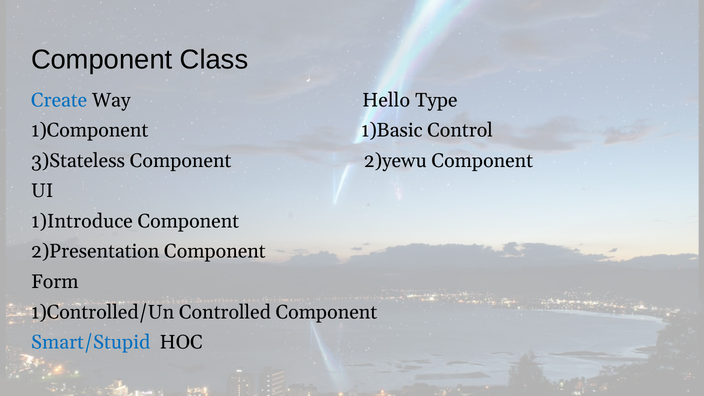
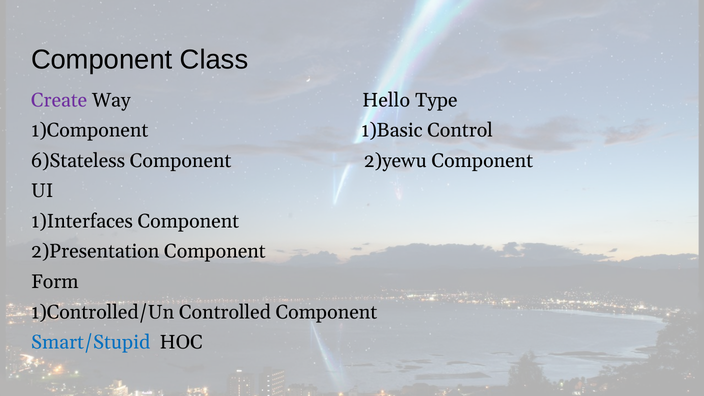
Create colour: blue -> purple
3)Stateless: 3)Stateless -> 6)Stateless
1)Introduce: 1)Introduce -> 1)Interfaces
